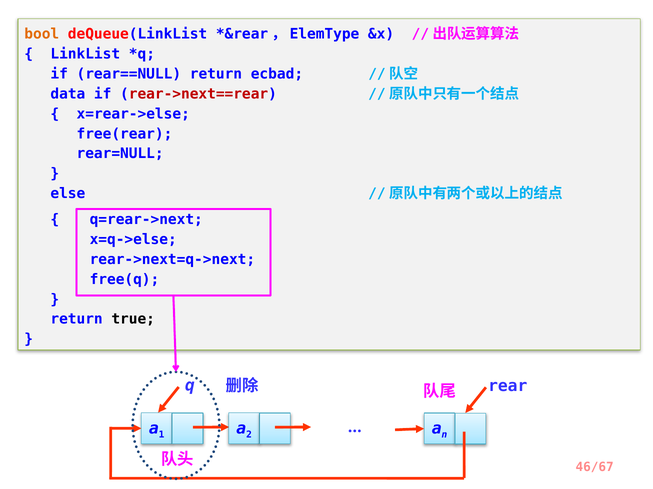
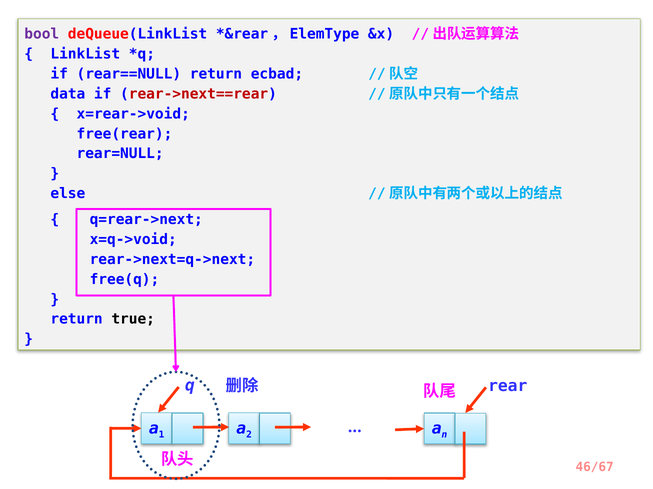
bool colour: orange -> purple
x=rear->else: x=rear->else -> x=rear->void
x=q->else: x=q->else -> x=q->void
